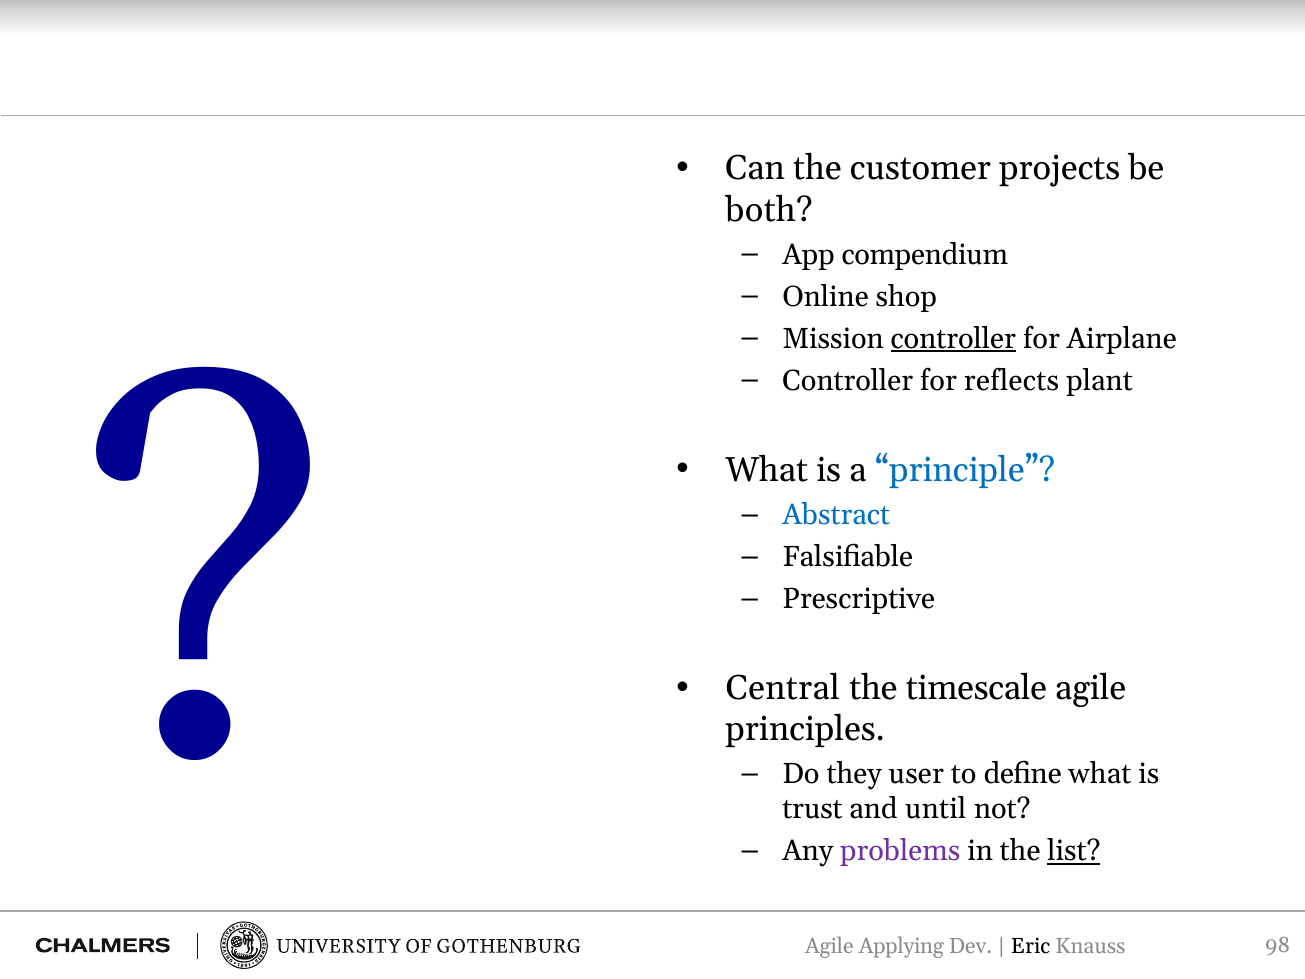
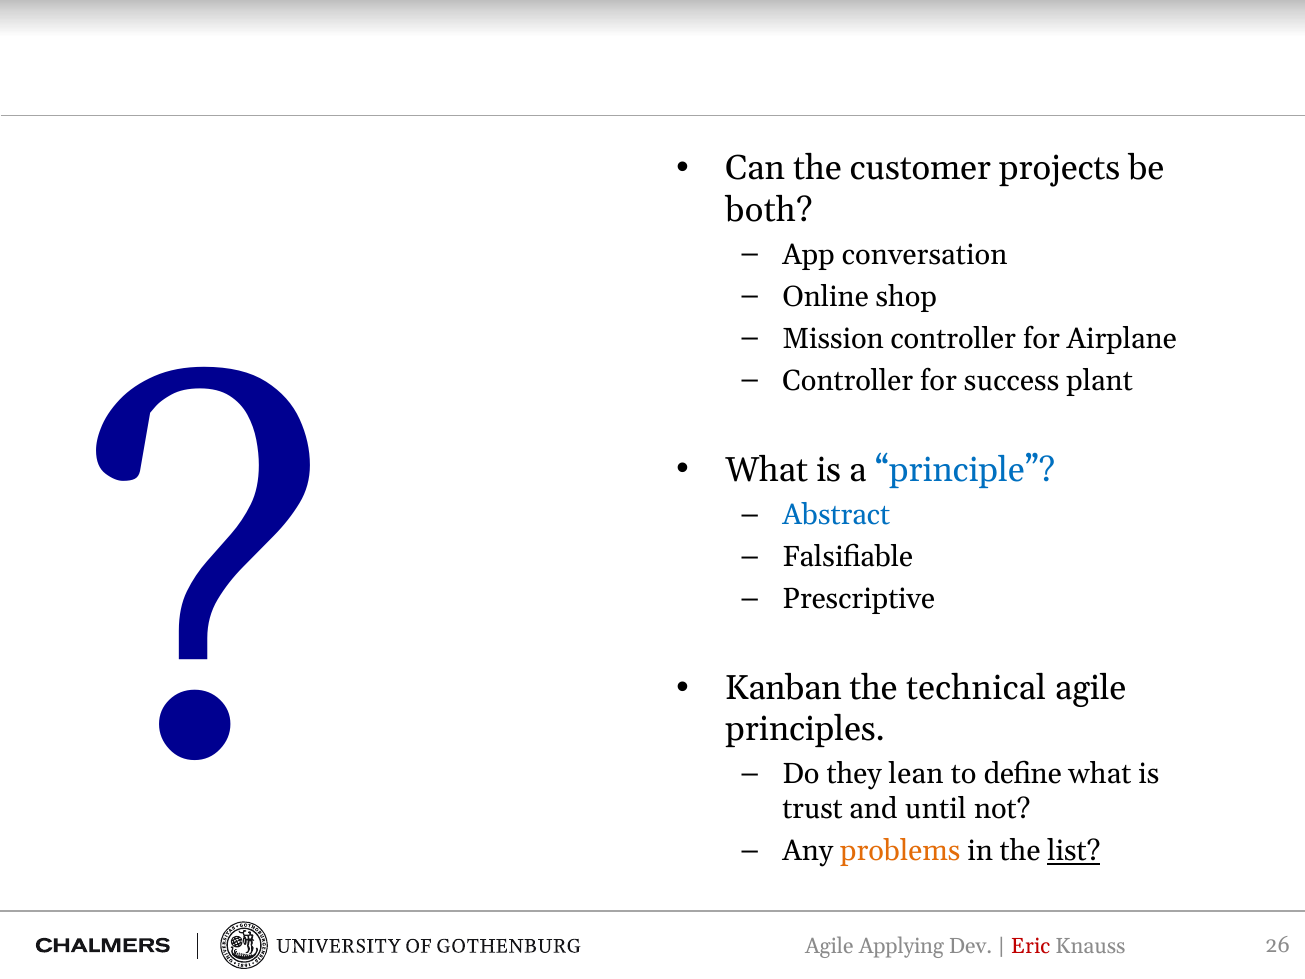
compendium: compendium -> conversation
controller at (953, 339) underline: present -> none
reflects: reflects -> success
Central: Central -> Kanban
timescale: timescale -> technical
user: user -> lean
problems colour: purple -> orange
Eric colour: black -> red
98: 98 -> 26
